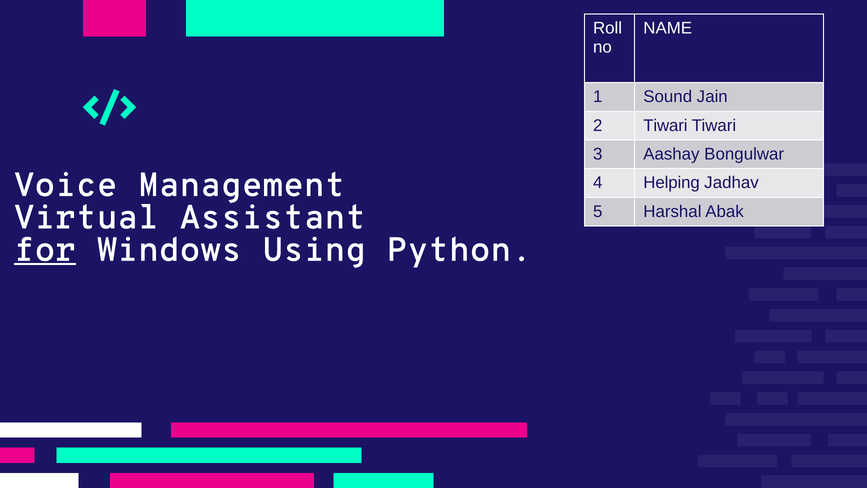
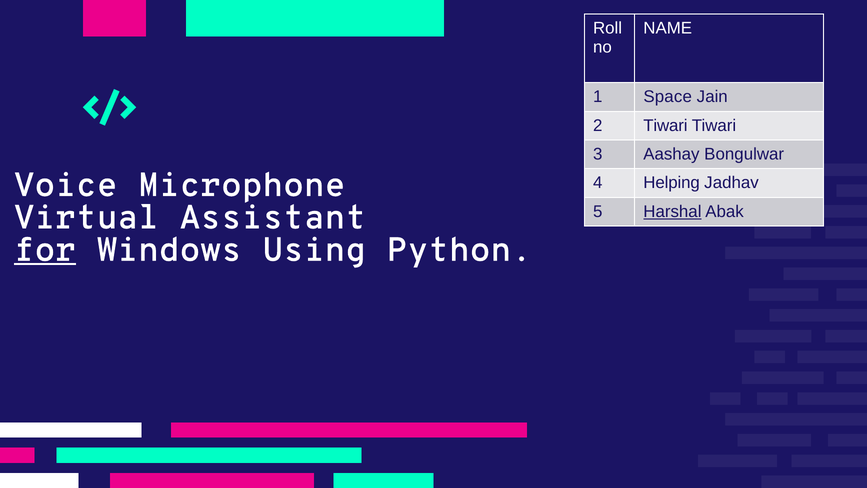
Sound: Sound -> Space
Management: Management -> Microphone
Harshal underline: none -> present
